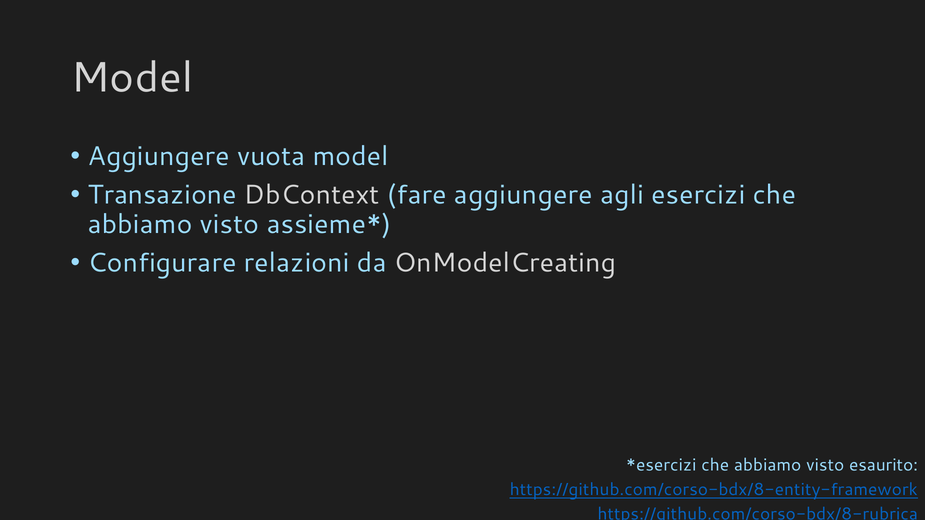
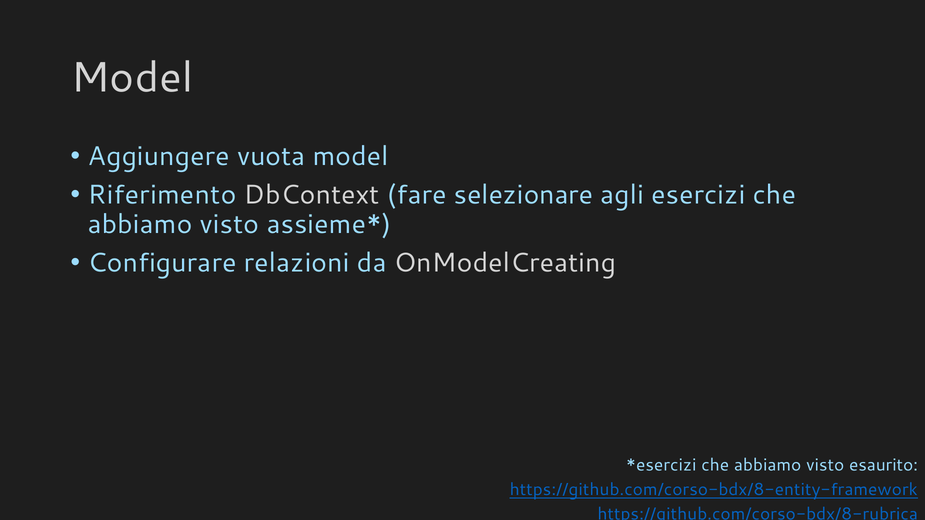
Transazione: Transazione -> Riferimento
fare aggiungere: aggiungere -> selezionare
